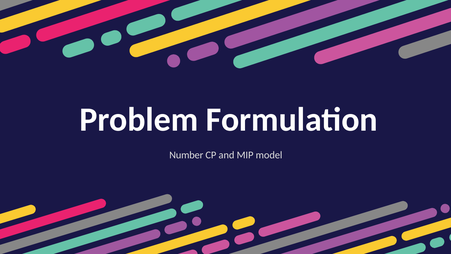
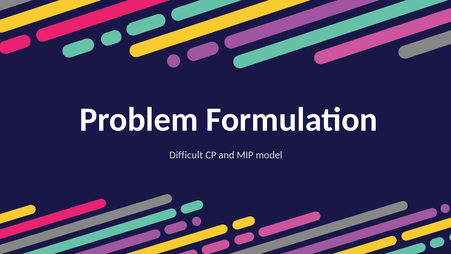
Number: Number -> Difficult
